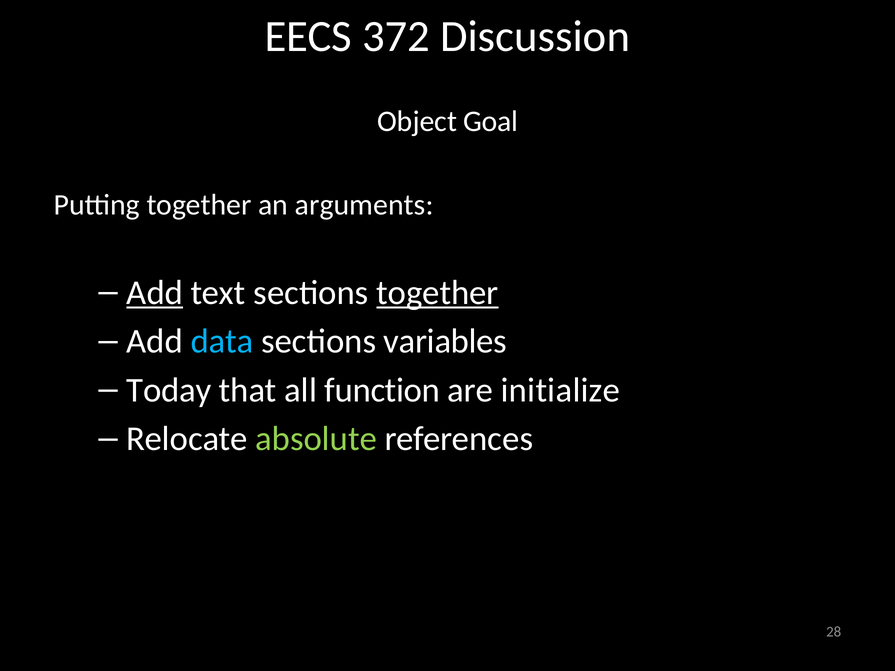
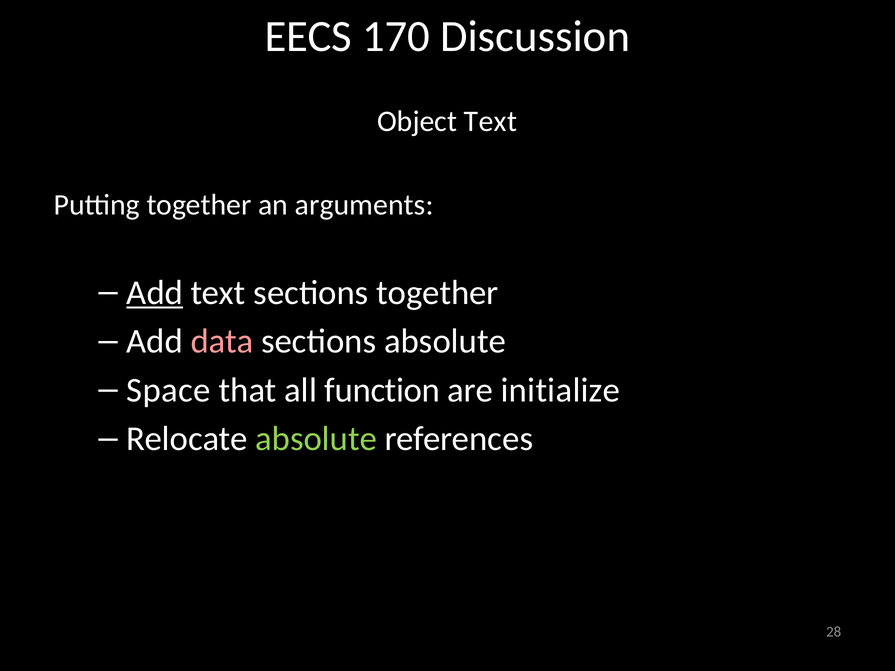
372: 372 -> 170
Object Goal: Goal -> Text
together at (437, 293) underline: present -> none
data colour: light blue -> pink
sections variables: variables -> absolute
Today: Today -> Space
